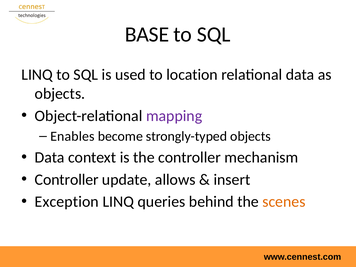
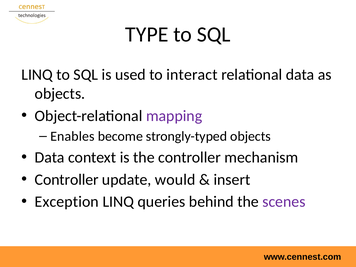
BASE: BASE -> TYPE
location: location -> interact
allows: allows -> would
scenes colour: orange -> purple
